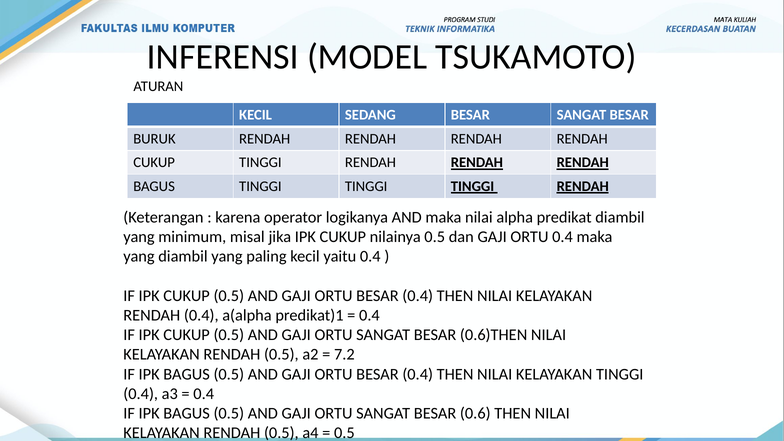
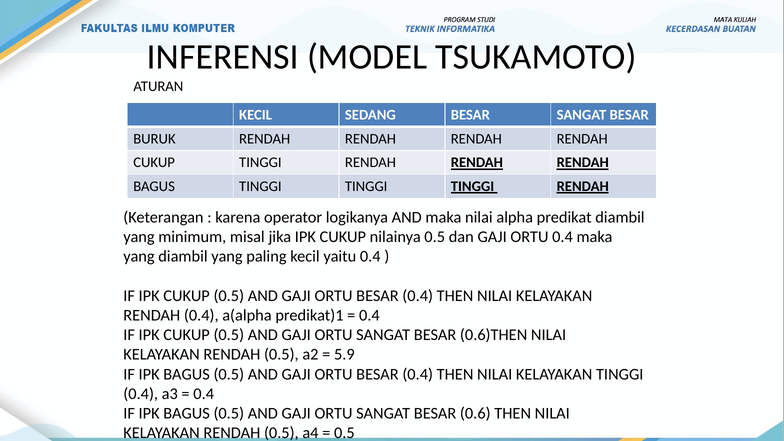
7.2: 7.2 -> 5.9
